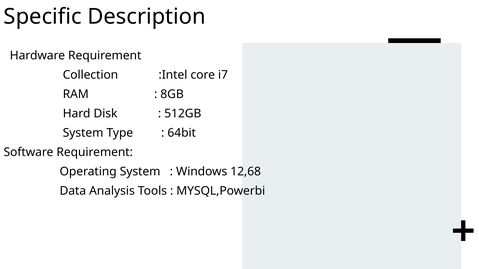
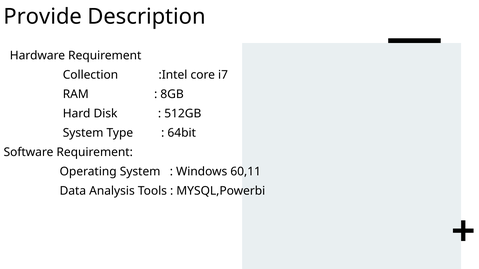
Specific: Specific -> Provide
12,68: 12,68 -> 60,11
